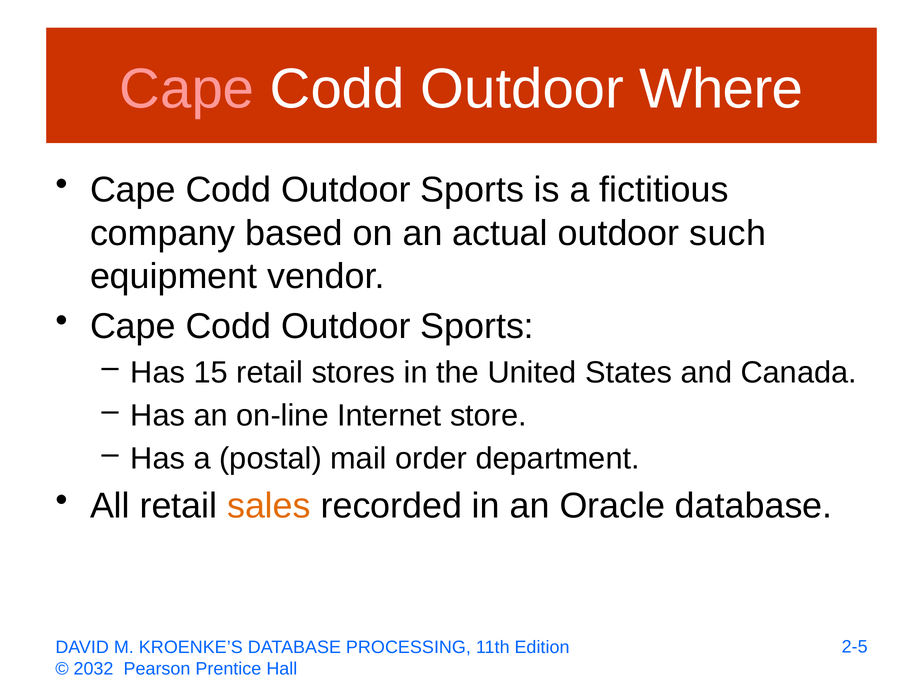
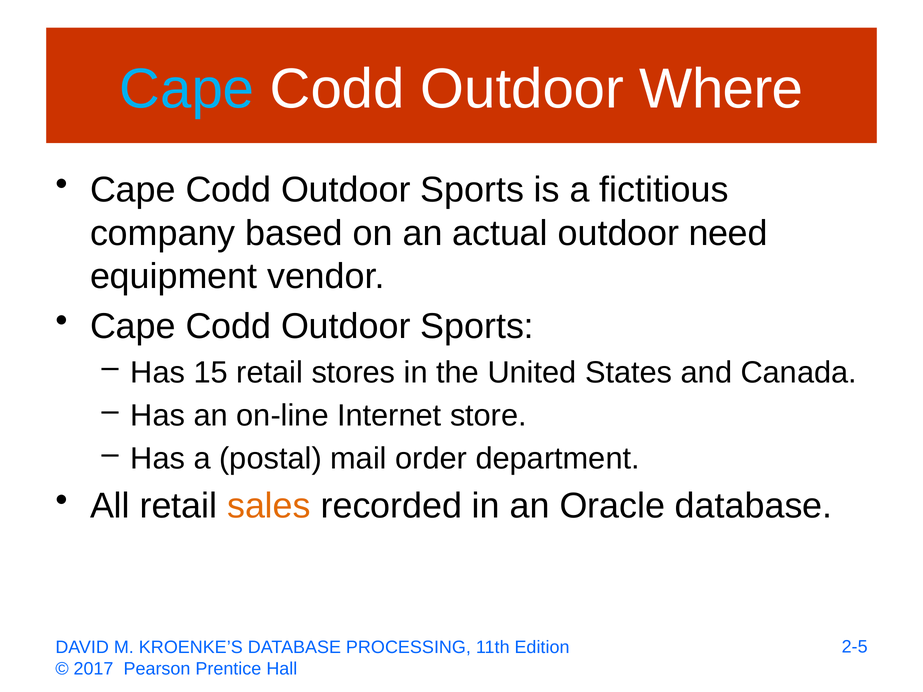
Cape at (187, 89) colour: pink -> light blue
such: such -> need
2032: 2032 -> 2017
